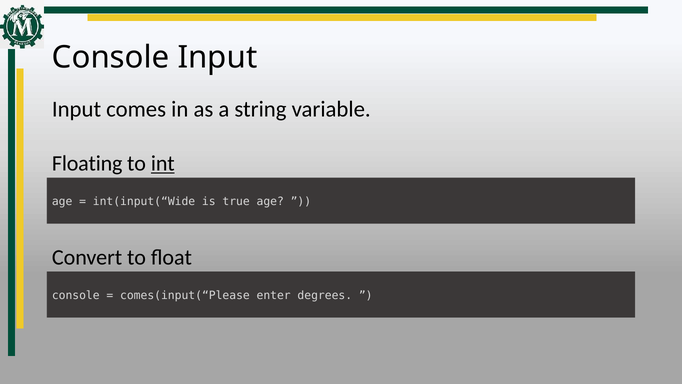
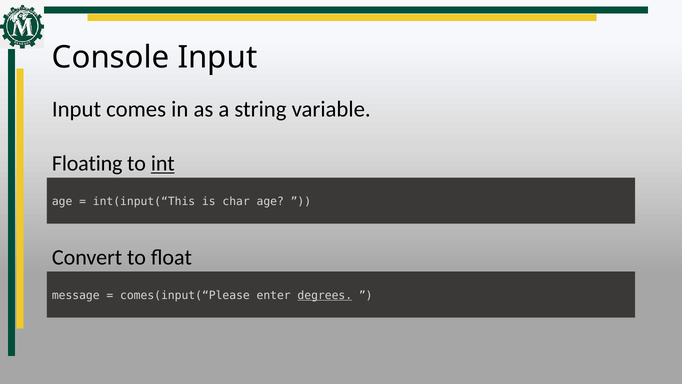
int(input(“Wide: int(input(“Wide -> int(input(“This
true: true -> char
console at (76, 295): console -> message
degrees underline: none -> present
